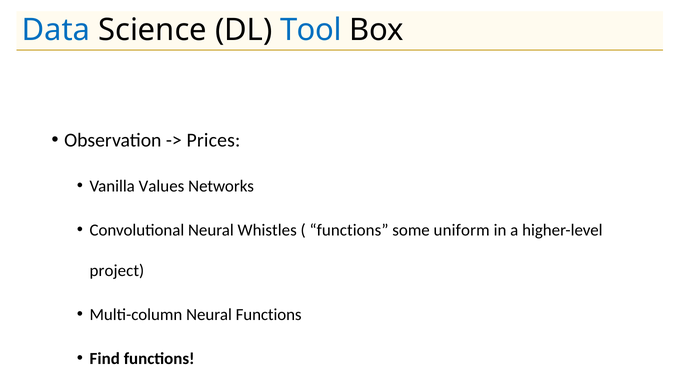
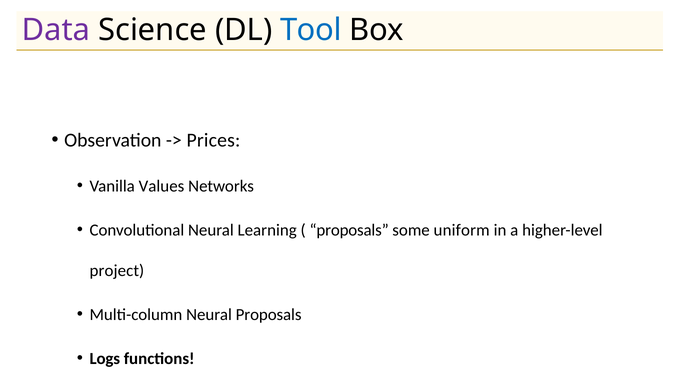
Data colour: blue -> purple
Whistles: Whistles -> Learning
functions at (349, 230): functions -> proposals
Neural Functions: Functions -> Proposals
Find: Find -> Logs
